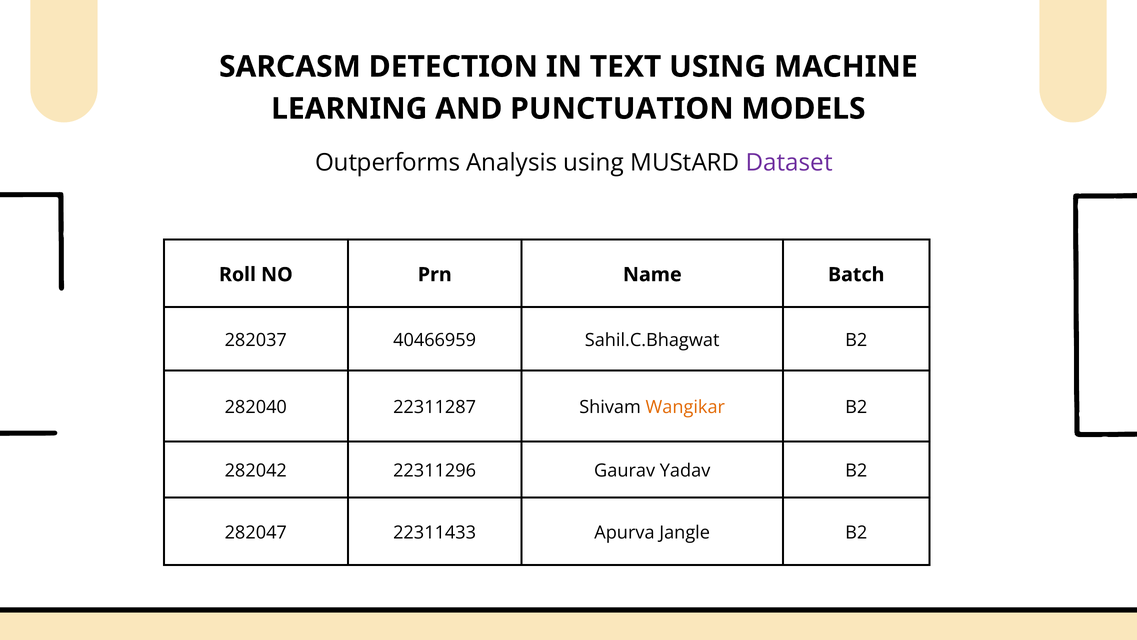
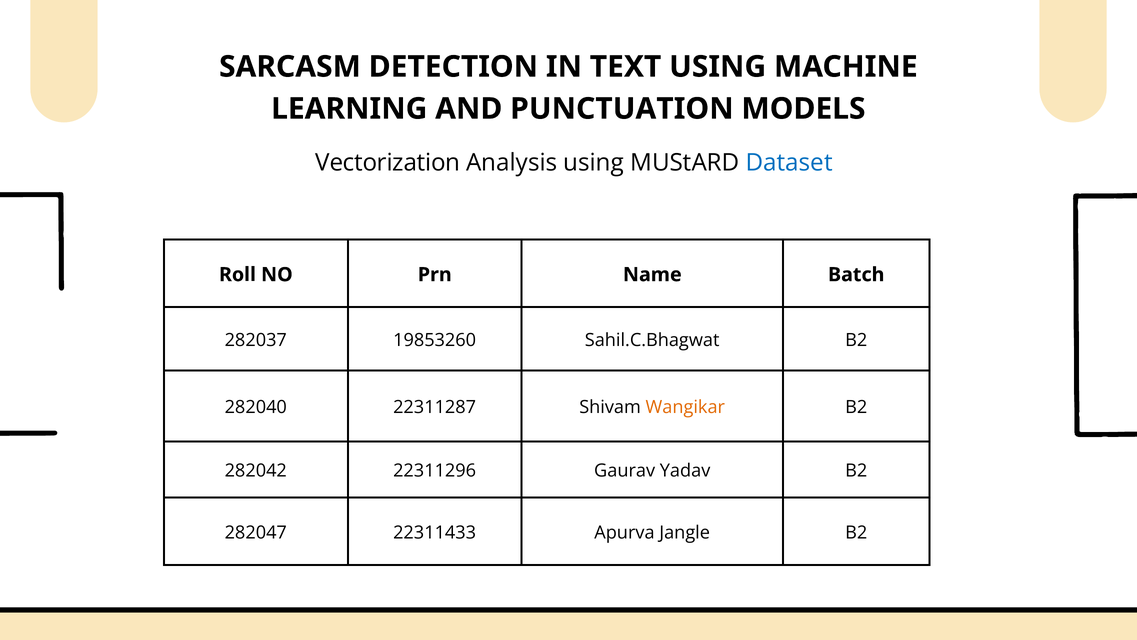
Outperforms: Outperforms -> Vectorization
Dataset colour: purple -> blue
40466959: 40466959 -> 19853260
